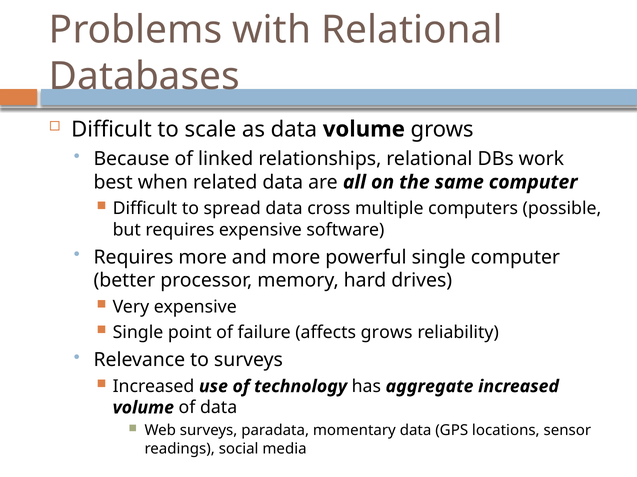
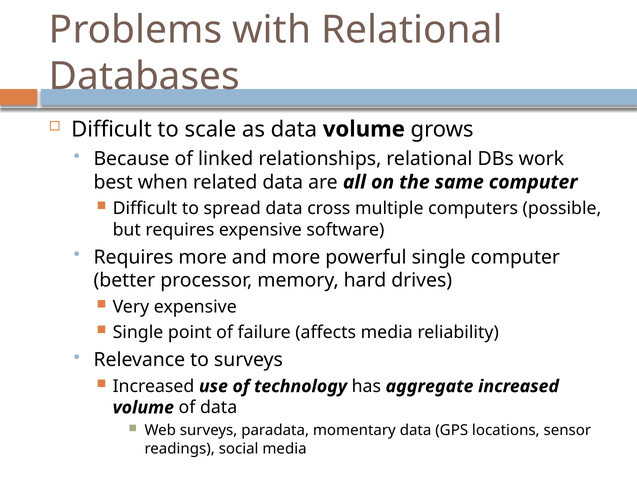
affects grows: grows -> media
